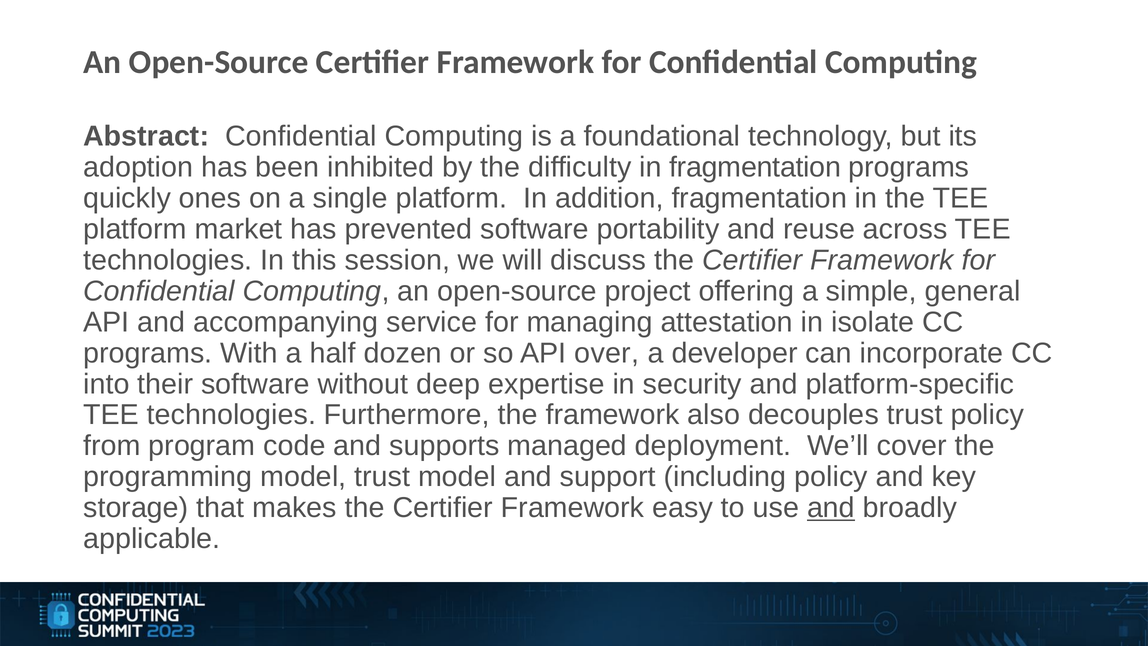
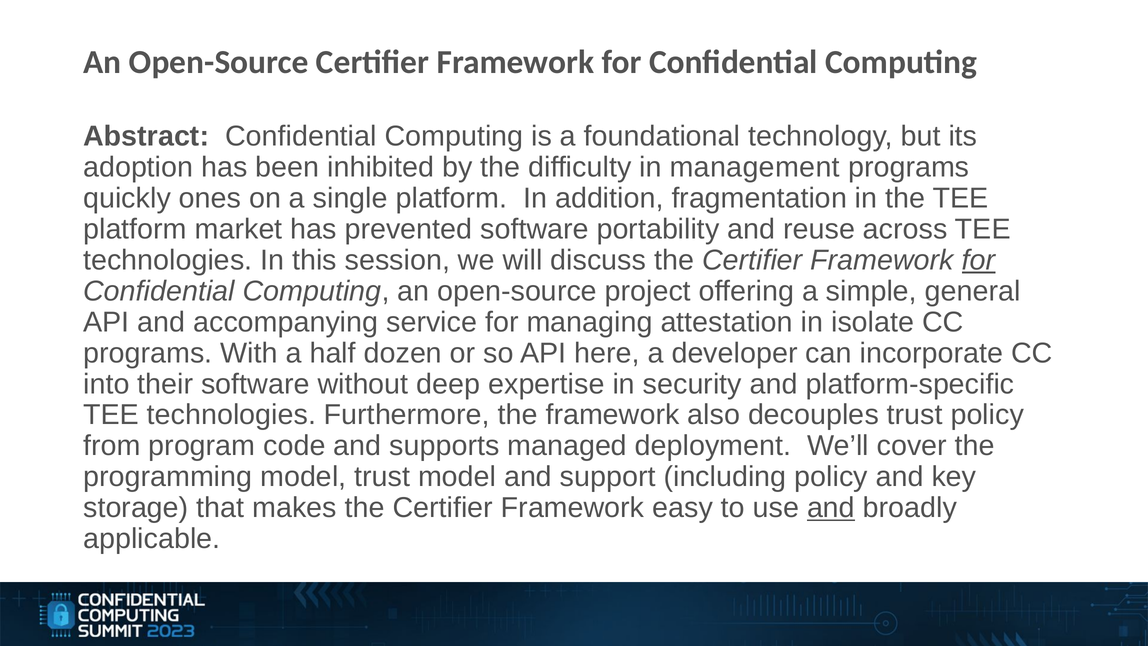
in fragmentation: fragmentation -> management
for at (979, 260) underline: none -> present
over: over -> here
